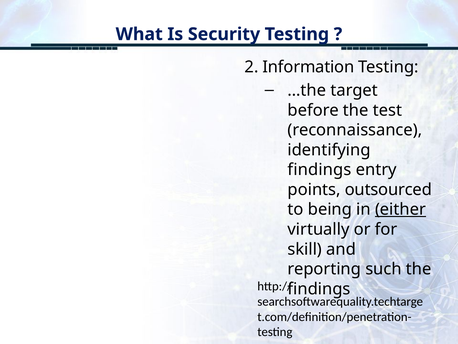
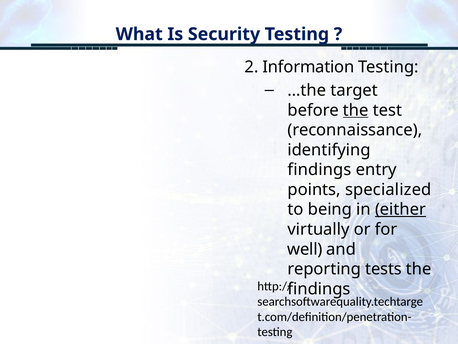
the at (356, 110) underline: none -> present
outsourced: outsourced -> specialized
skill: skill -> well
such: such -> tests
